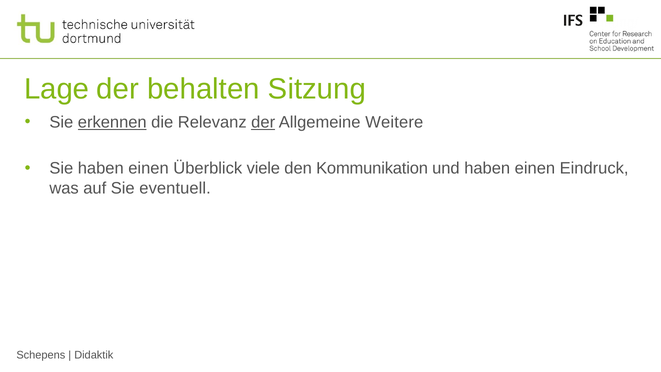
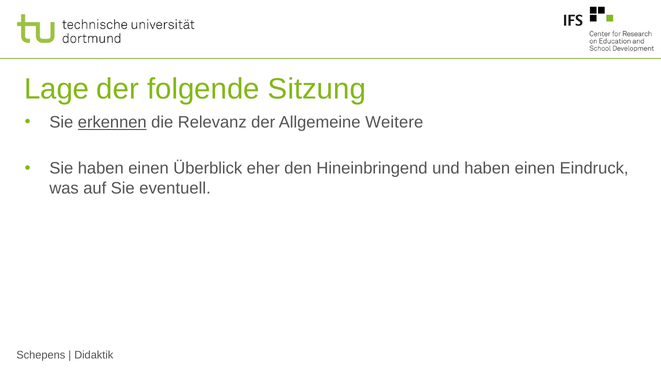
behalten: behalten -> folgende
der at (263, 122) underline: present -> none
viele: viele -> eher
Kommunikation: Kommunikation -> Hineinbringend
